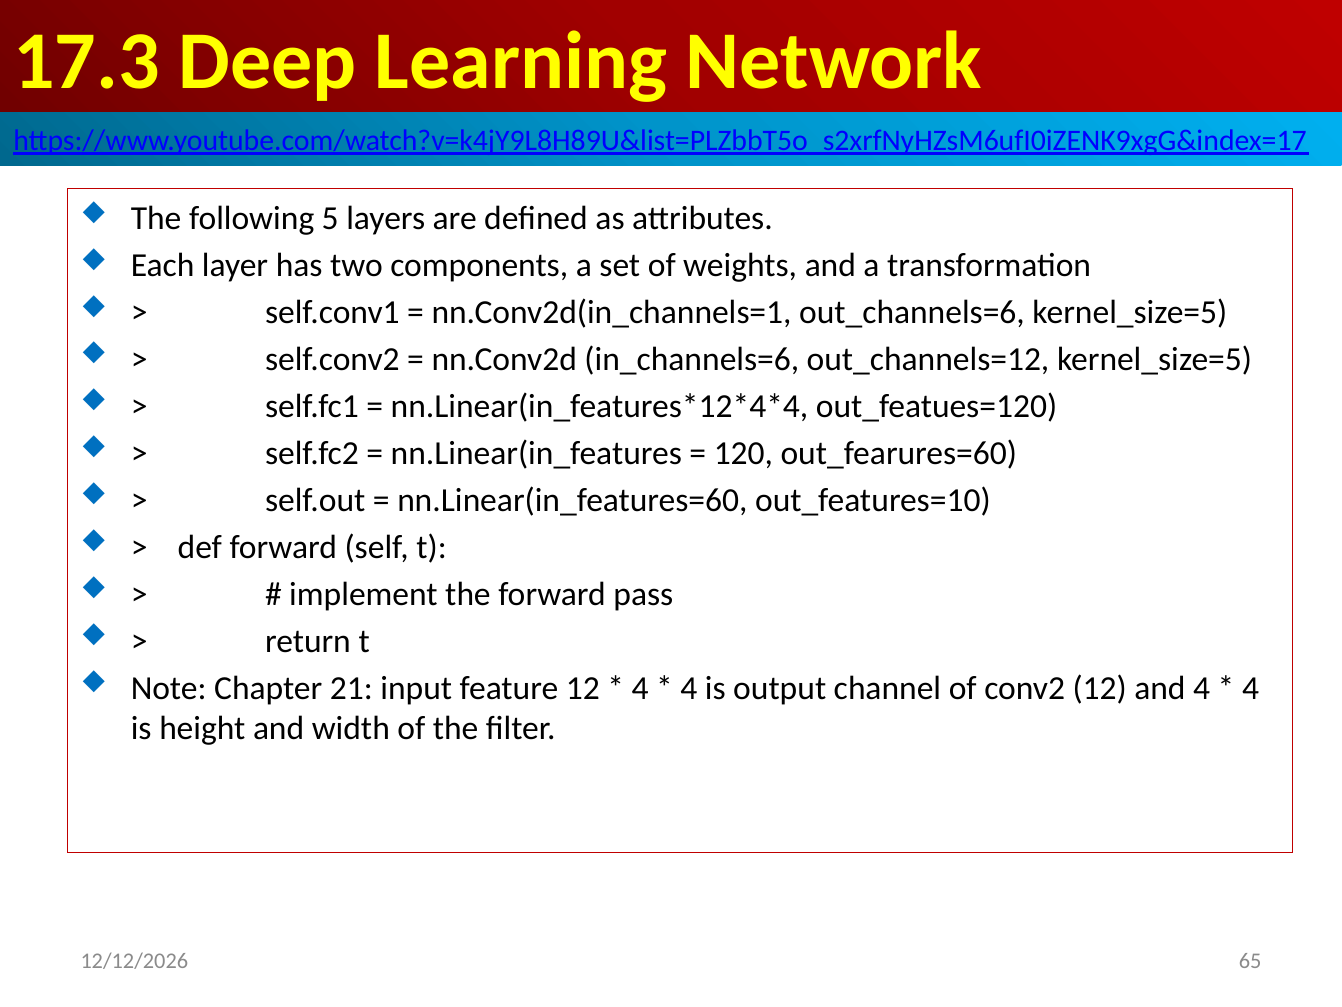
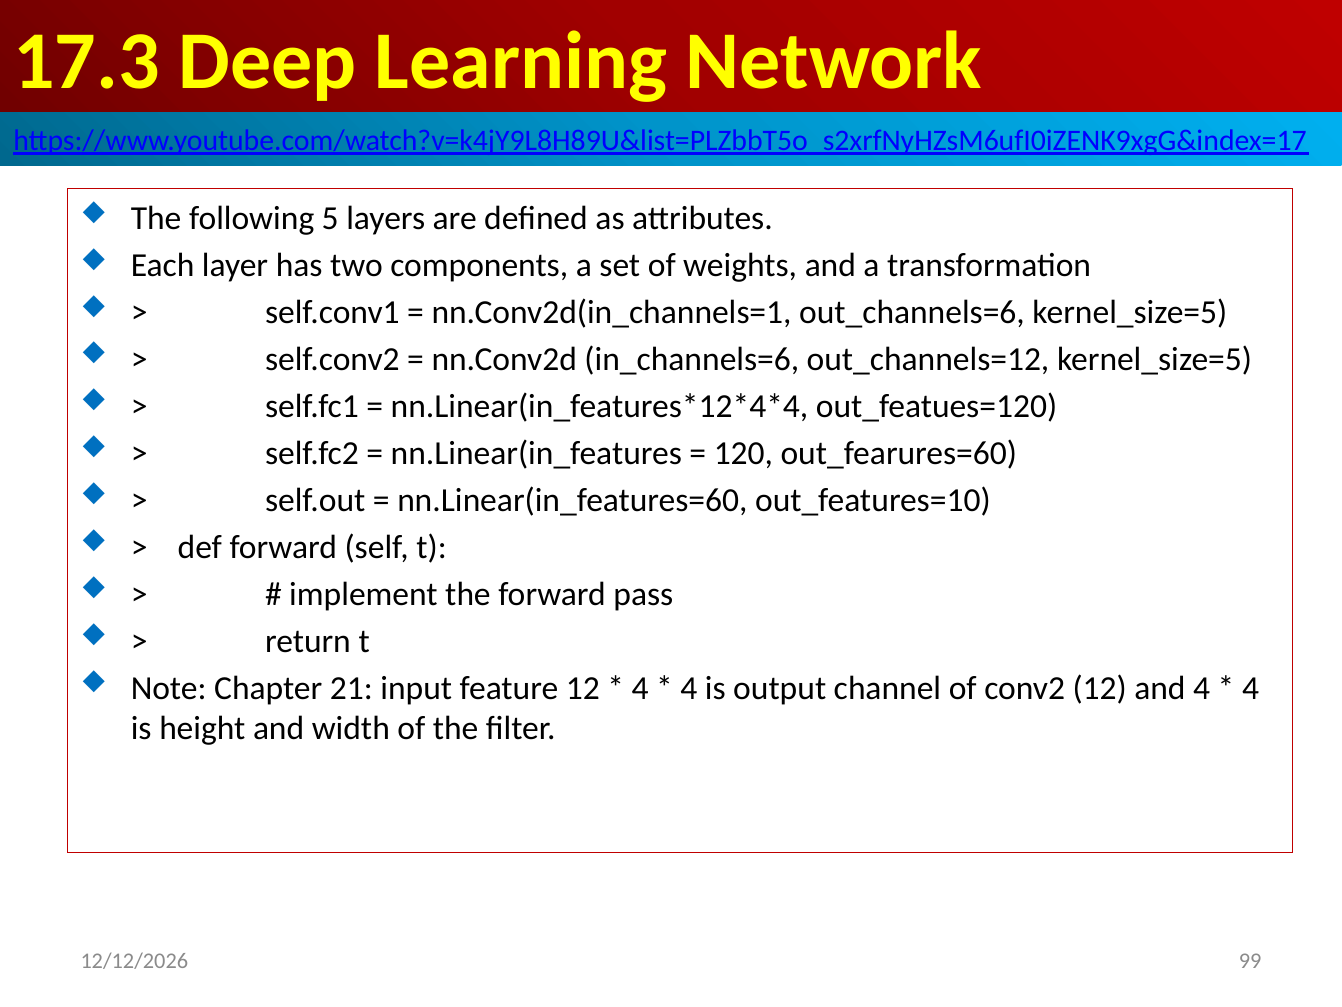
65: 65 -> 99
